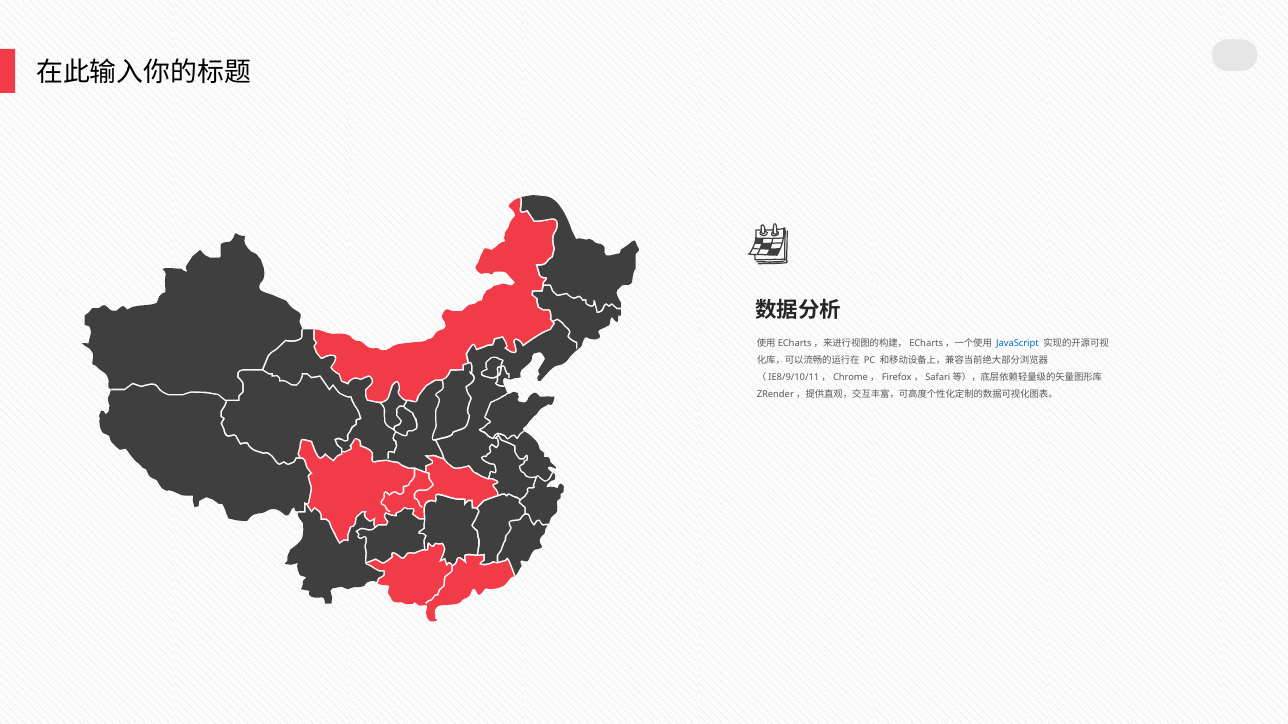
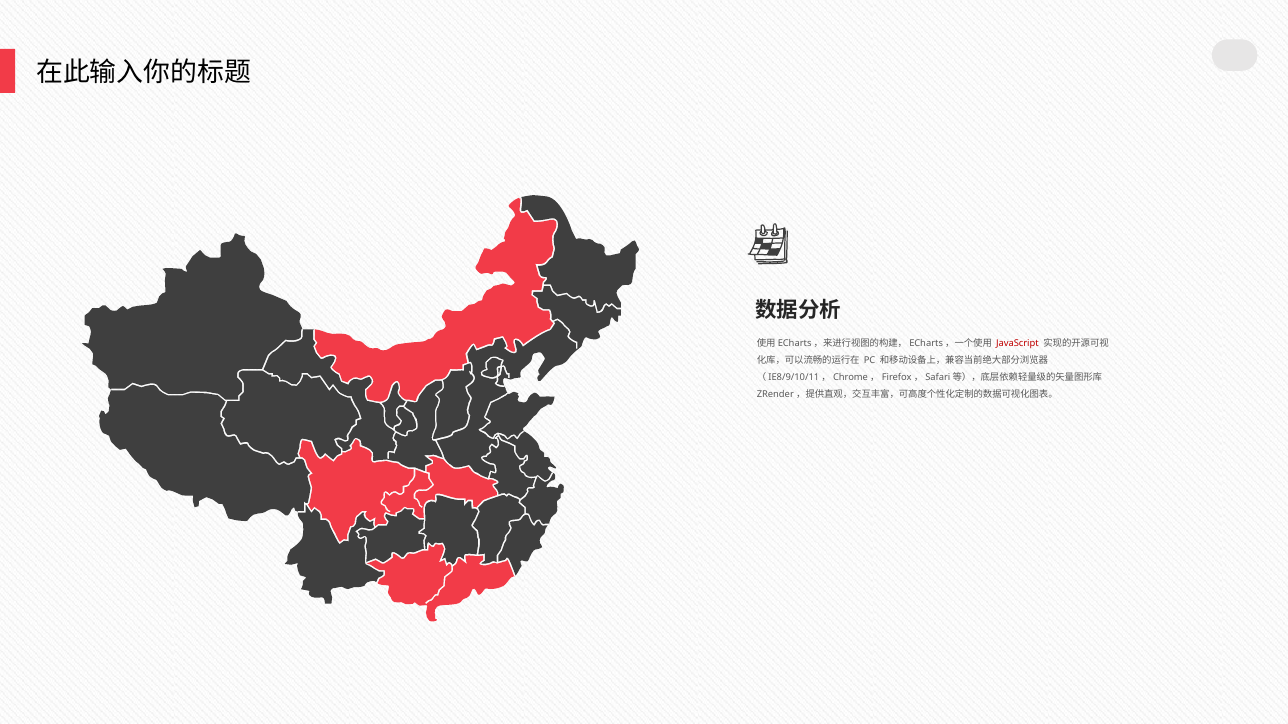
JavaScript colour: blue -> red
